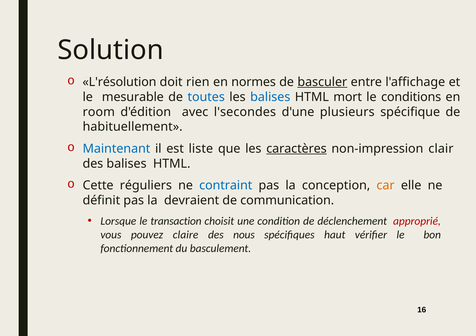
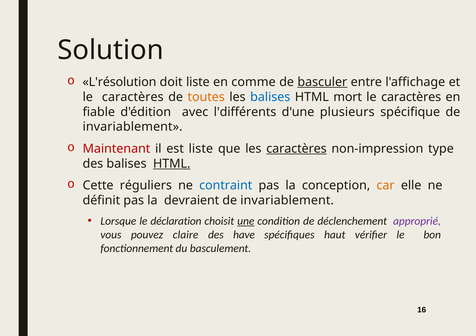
doit rien: rien -> liste
normes: normes -> comme
mesurable at (133, 97): mesurable -> caractères
toutes colour: blue -> orange
conditions at (411, 97): conditions -> caractères
room: room -> fiable
l'secondes: l'secondes -> l'différents
habituellement at (133, 127): habituellement -> invariablement
Maintenant colour: blue -> red
clair: clair -> type
HTML at (172, 164) underline: none -> present
communication at (287, 200): communication -> invariablement
transaction: transaction -> déclaration
une underline: none -> present
approprié colour: red -> purple
nous: nous -> have
